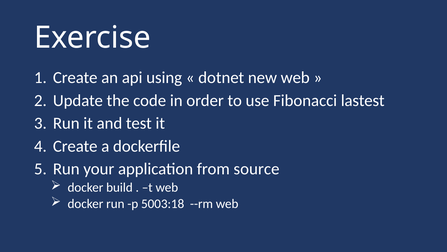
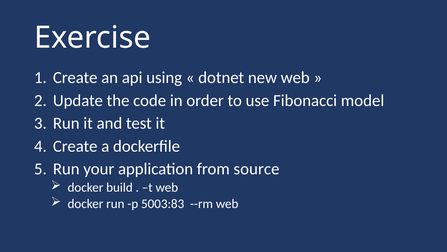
lastest: lastest -> model
5003:18: 5003:18 -> 5003:83
